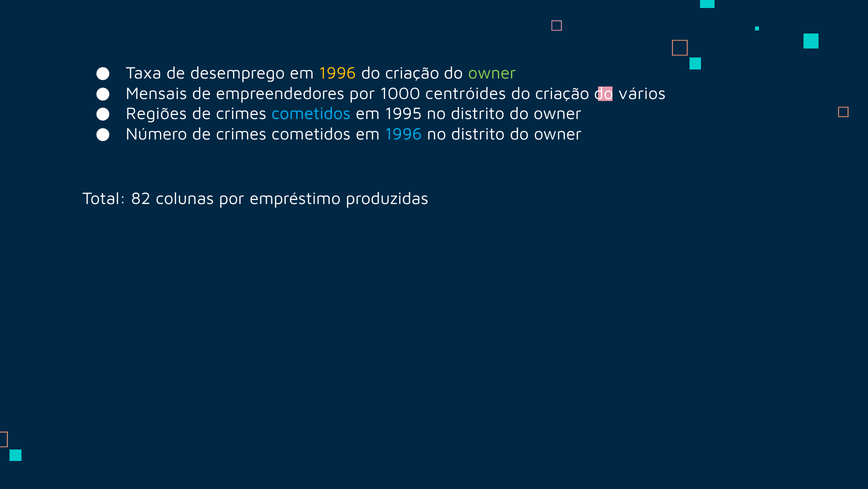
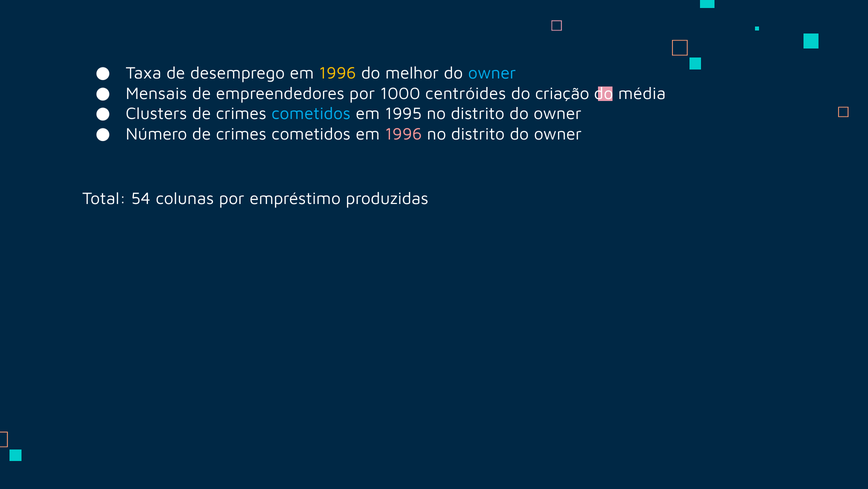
criação at (412, 73): criação -> melhor
owner at (492, 73) colour: light green -> light blue
vários: vários -> média
Regiões: Regiões -> Clusters
1996 at (403, 134) colour: light blue -> pink
82: 82 -> 54
